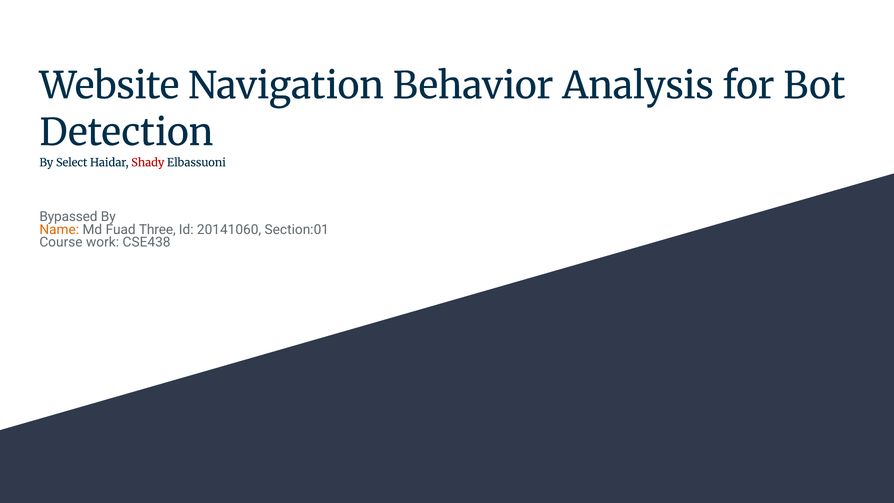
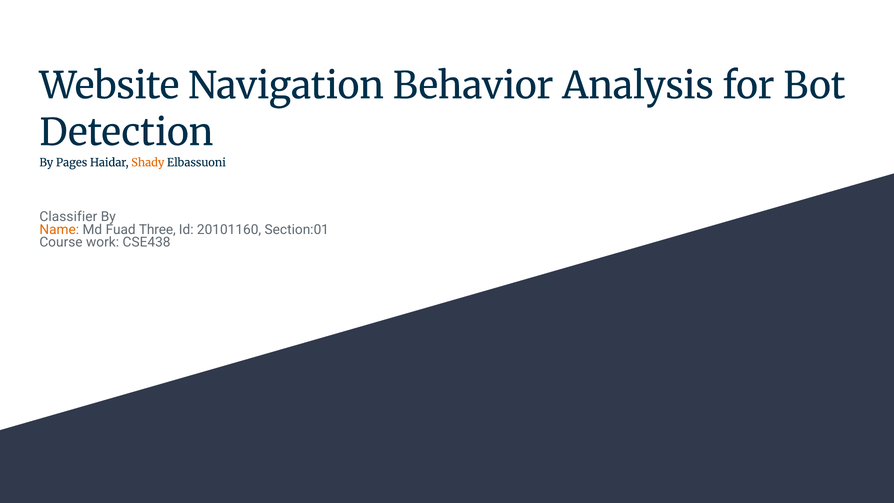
Select: Select -> Pages
Shady colour: red -> orange
Bypassed: Bypassed -> Classifier
20141060: 20141060 -> 20101160
